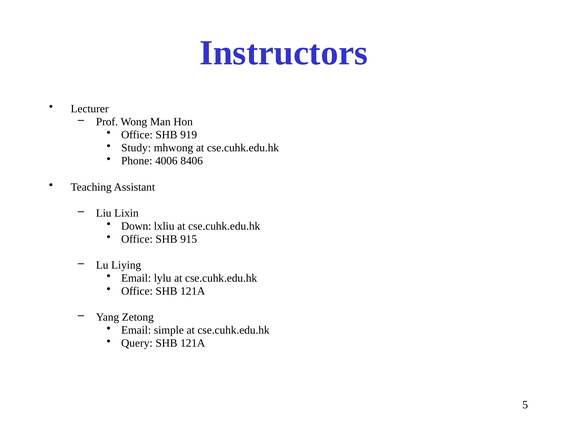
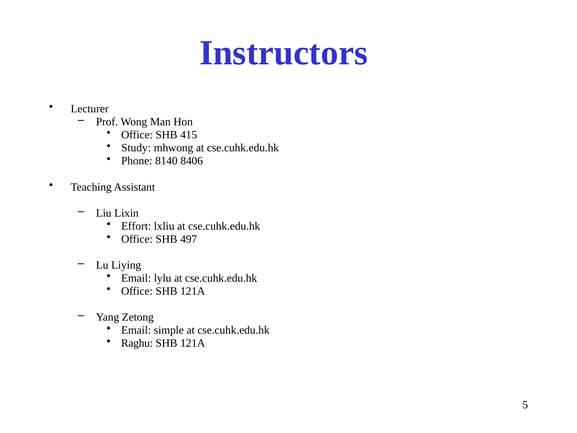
919: 919 -> 415
4006: 4006 -> 8140
Down: Down -> Effort
915: 915 -> 497
Query: Query -> Raghu
